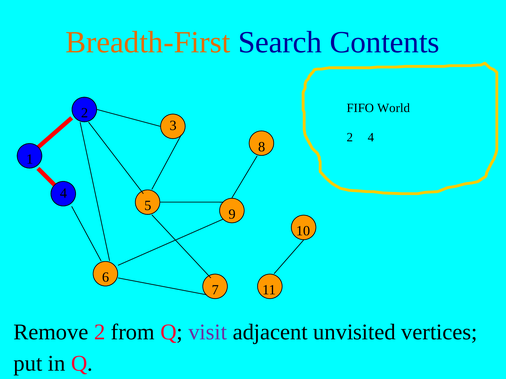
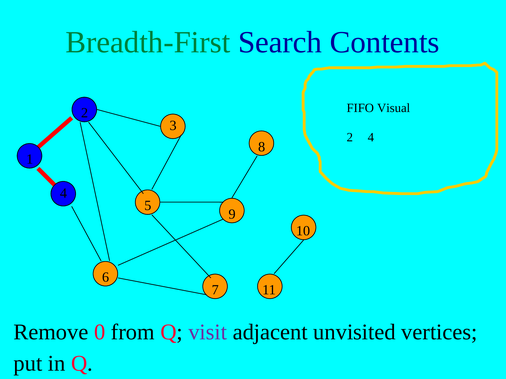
Breadth-First colour: orange -> green
World: World -> Visual
Remove 2: 2 -> 0
